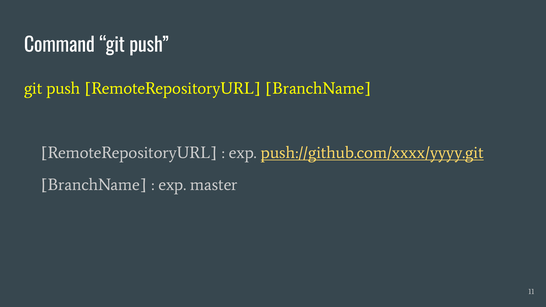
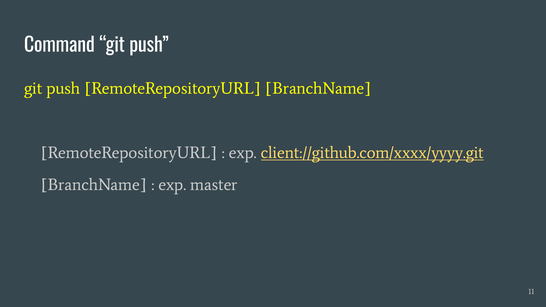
push://github.com/xxxx/yyyy.git: push://github.com/xxxx/yyyy.git -> client://github.com/xxxx/yyyy.git
